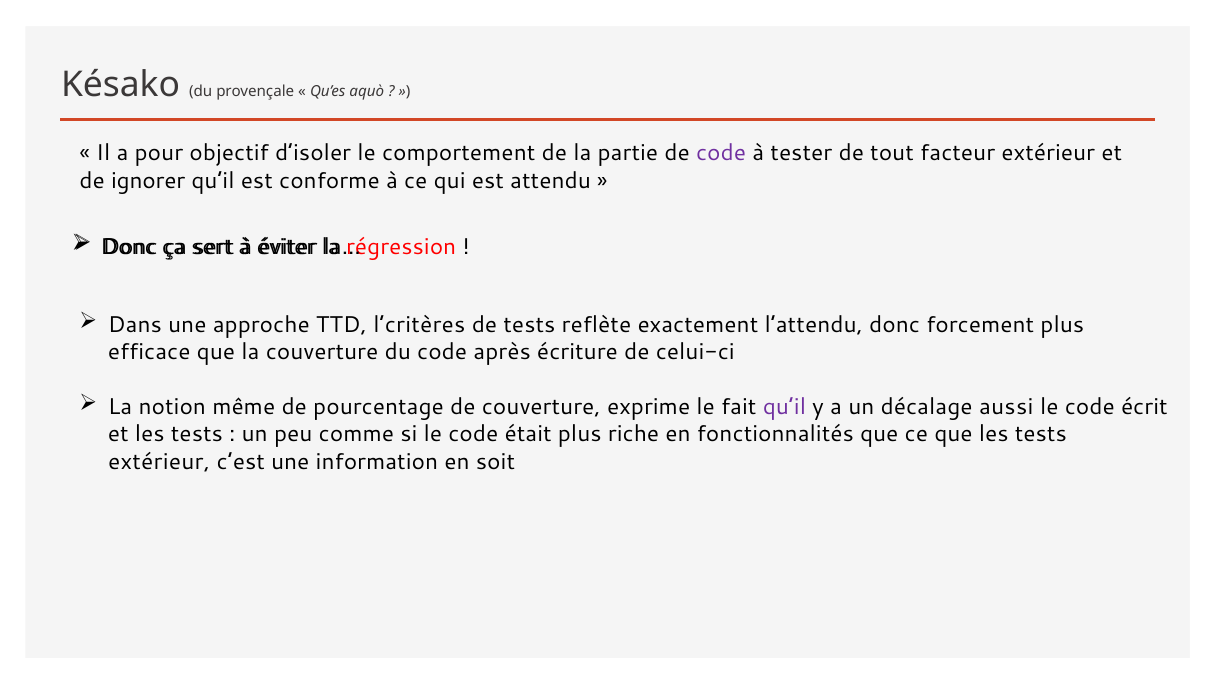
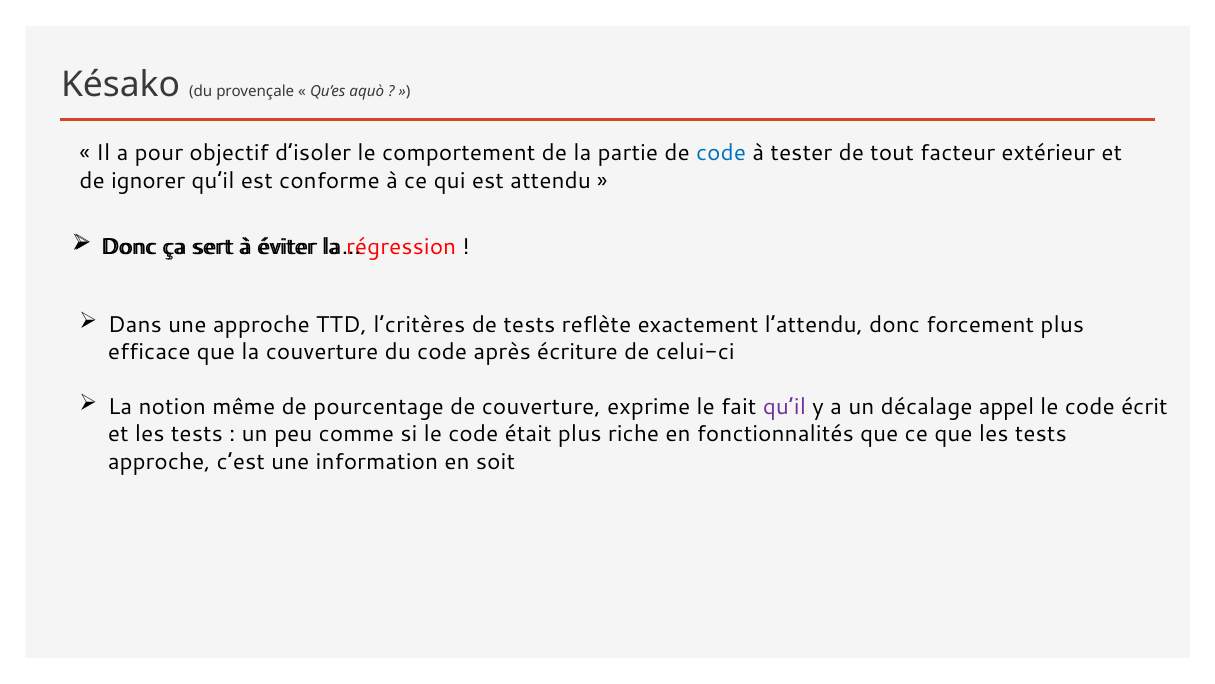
code at (721, 153) colour: purple -> blue
aussi: aussi -> appel
extérieur at (159, 461): extérieur -> approche
